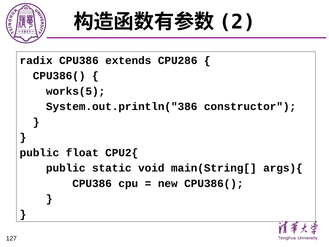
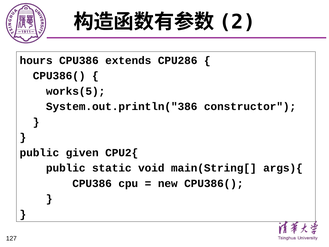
radix: radix -> hours
float: float -> given
